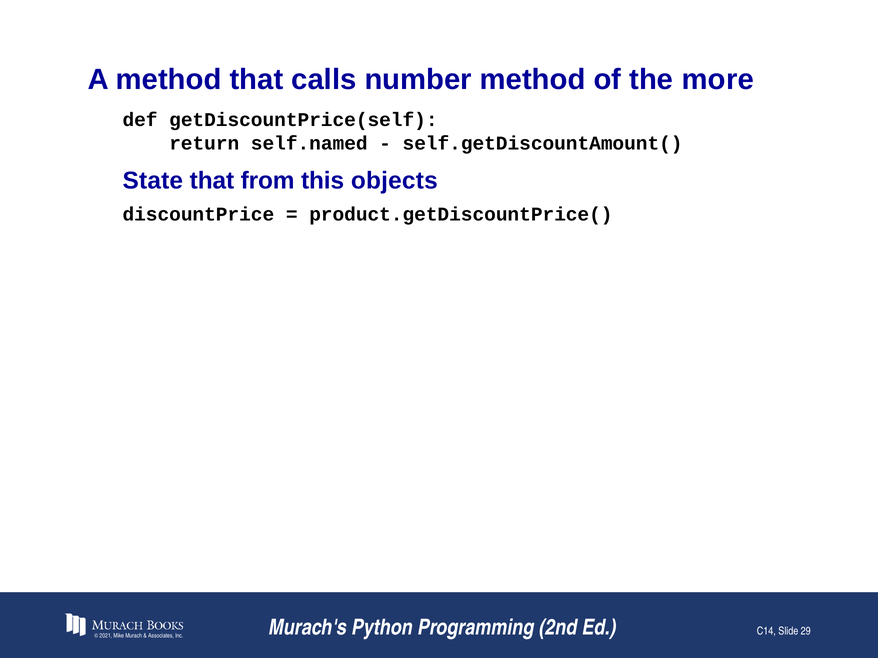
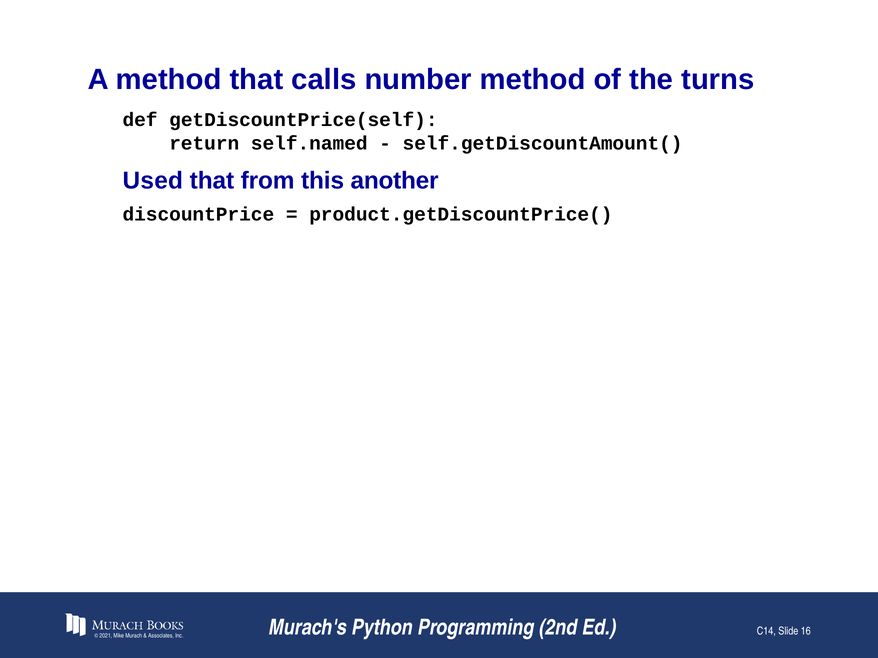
more: more -> turns
State: State -> Used
objects: objects -> another
29: 29 -> 16
